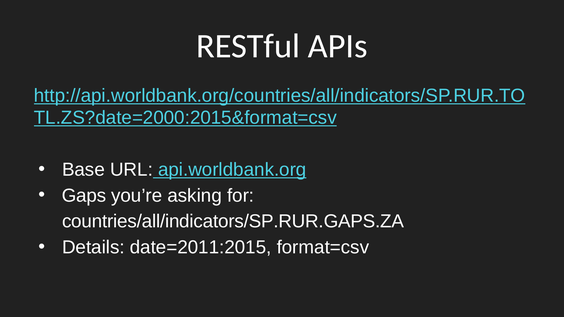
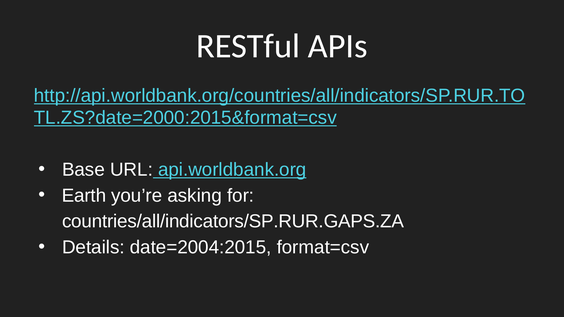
Gaps: Gaps -> Earth
date=2011:2015: date=2011:2015 -> date=2004:2015
